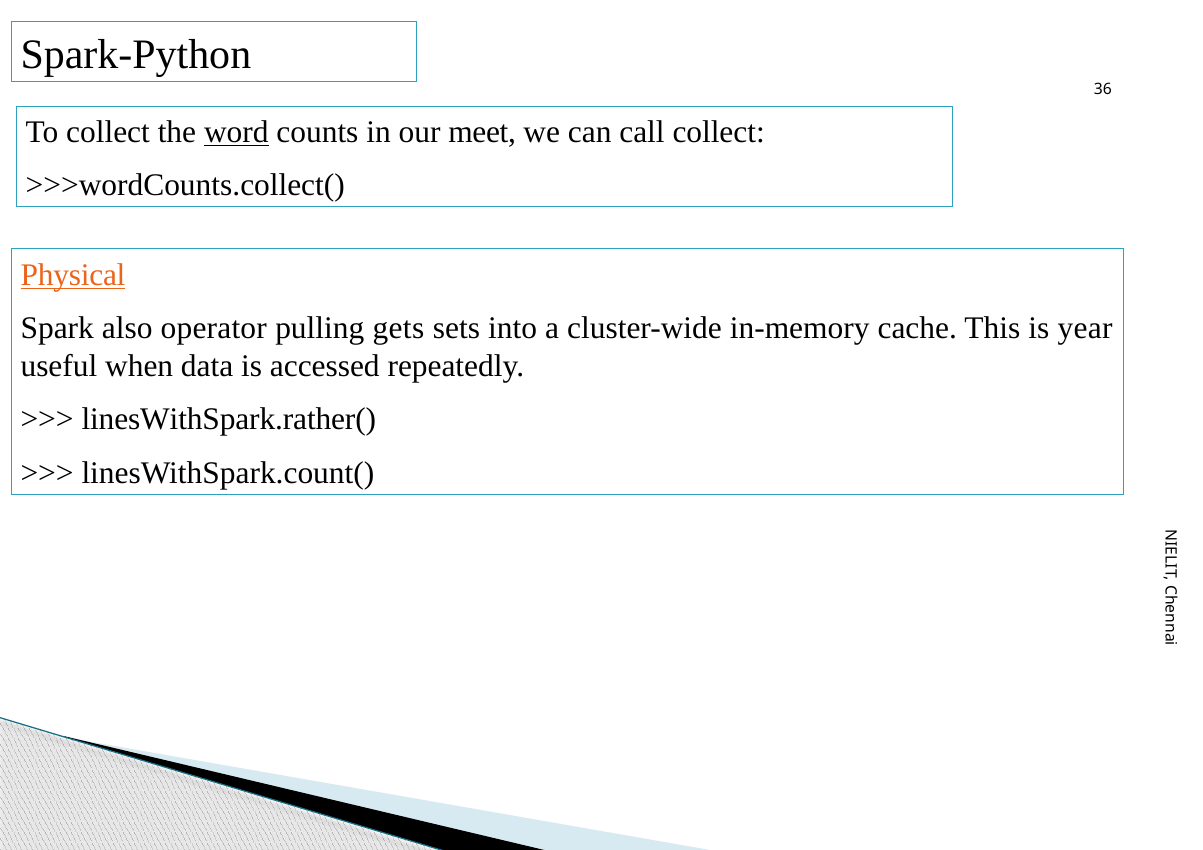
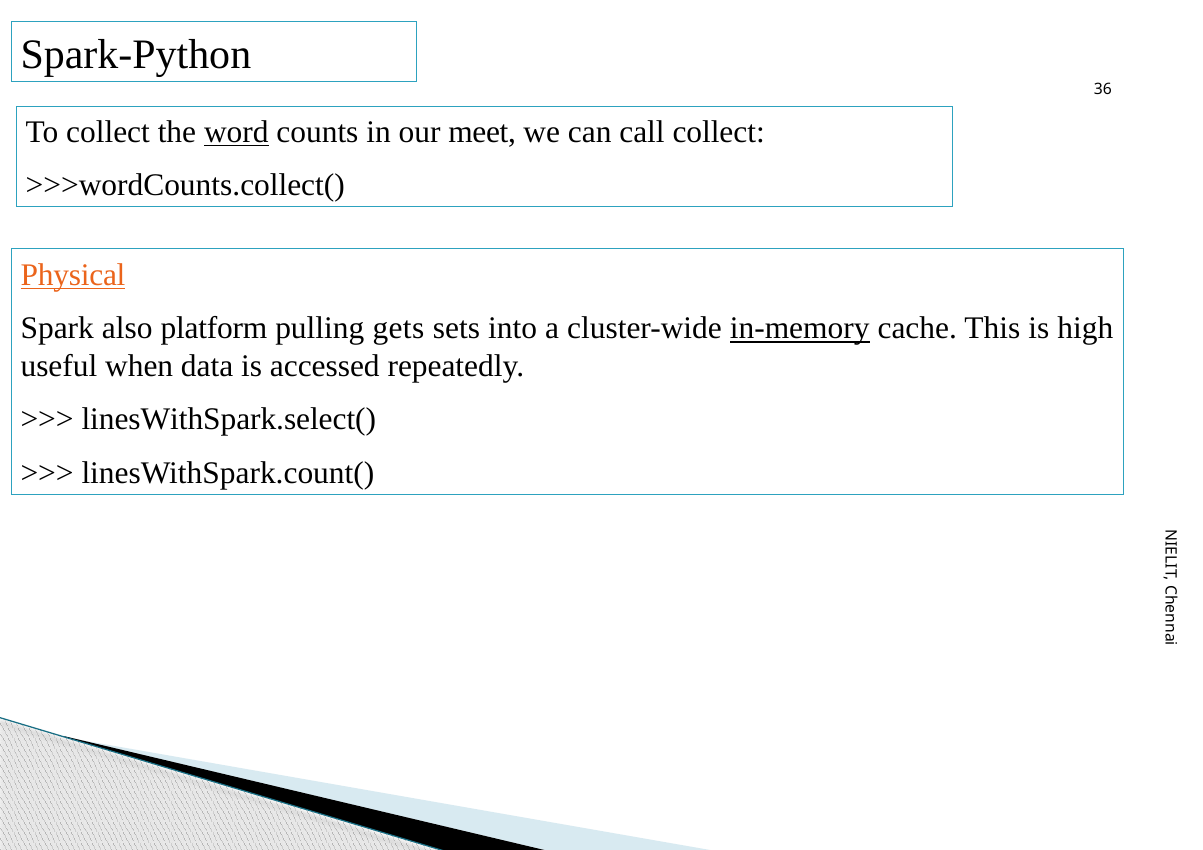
operator: operator -> platform
in-memory underline: none -> present
year: year -> high
linesWithSpark.rather(: linesWithSpark.rather( -> linesWithSpark.select(
